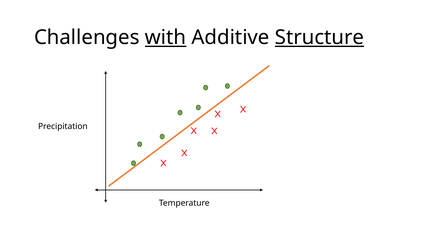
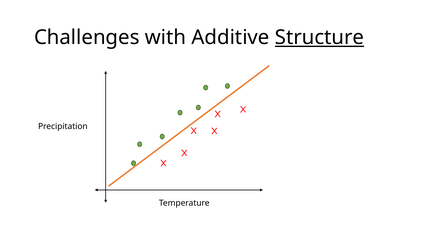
with underline: present -> none
